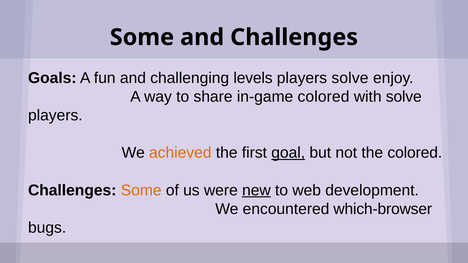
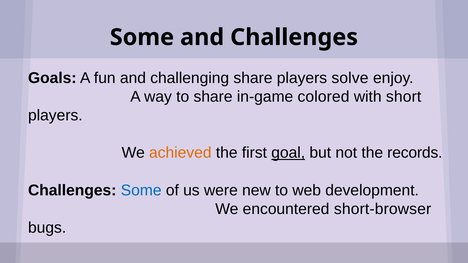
challenging levels: levels -> share
with solve: solve -> short
the colored: colored -> records
Some at (141, 190) colour: orange -> blue
new underline: present -> none
which-browser: which-browser -> short-browser
